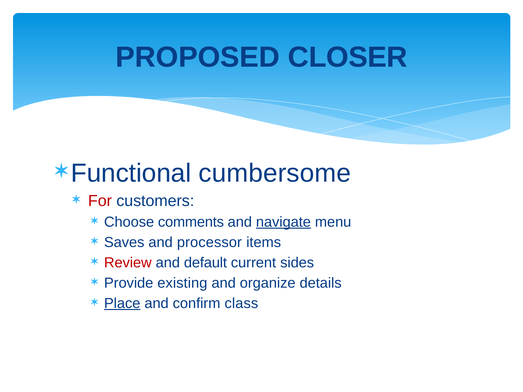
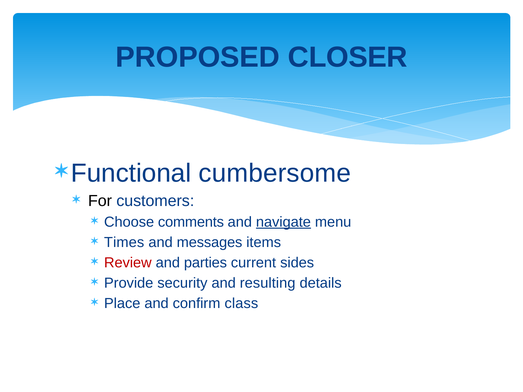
For colour: red -> black
Saves: Saves -> Times
processor: processor -> messages
default: default -> parties
existing: existing -> security
organize: organize -> resulting
Place underline: present -> none
